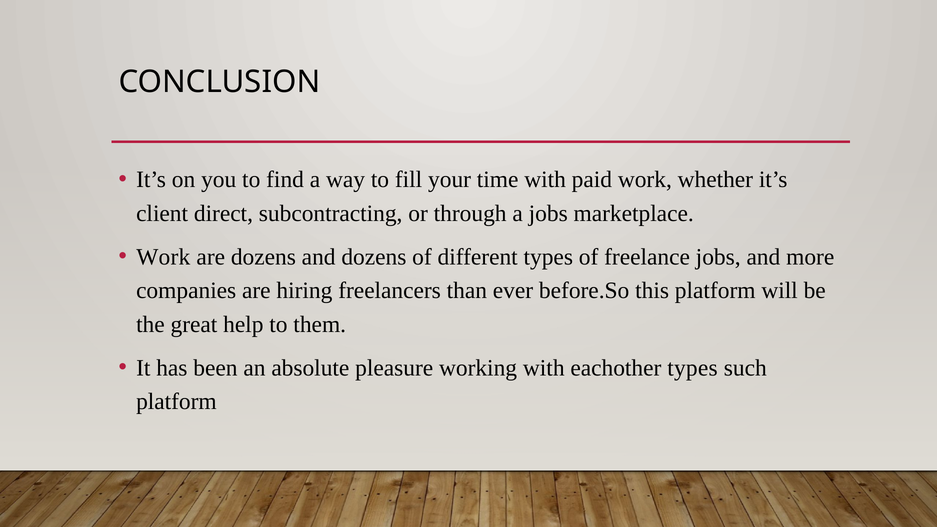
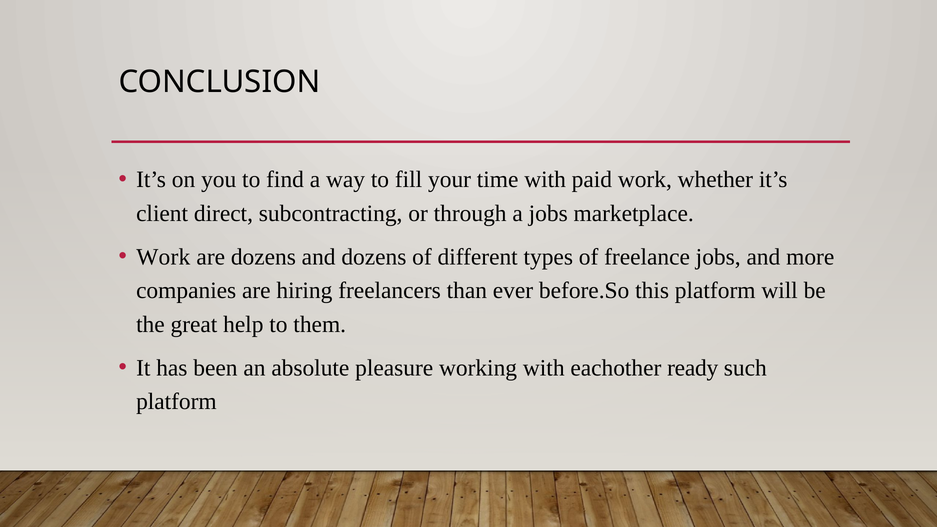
eachother types: types -> ready
